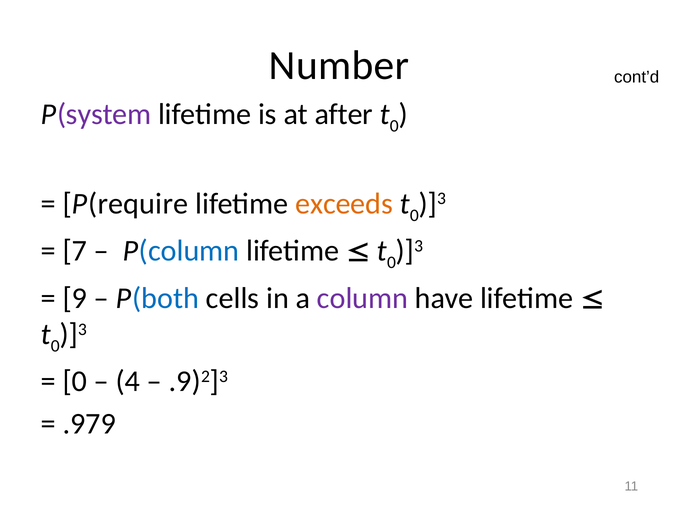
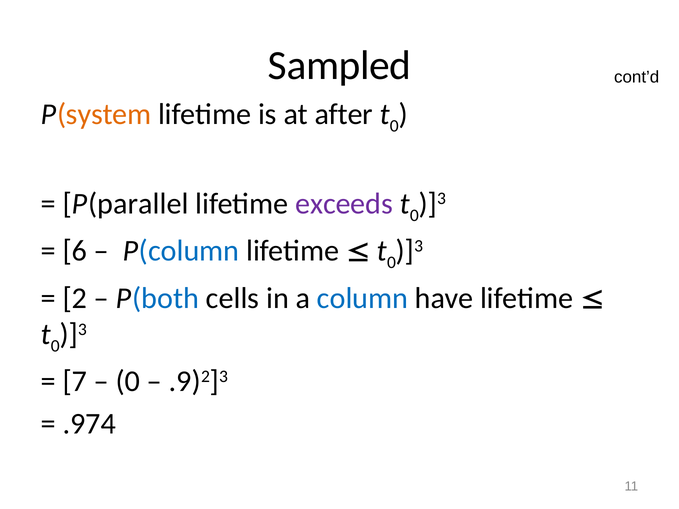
Number: Number -> Sampled
system colour: purple -> orange
require: require -> parallel
exceeds colour: orange -> purple
7: 7 -> 6
9: 9 -> 2
column at (363, 298) colour: purple -> blue
0 at (75, 382): 0 -> 7
4 at (128, 382): 4 -> 0
.979: .979 -> .974
